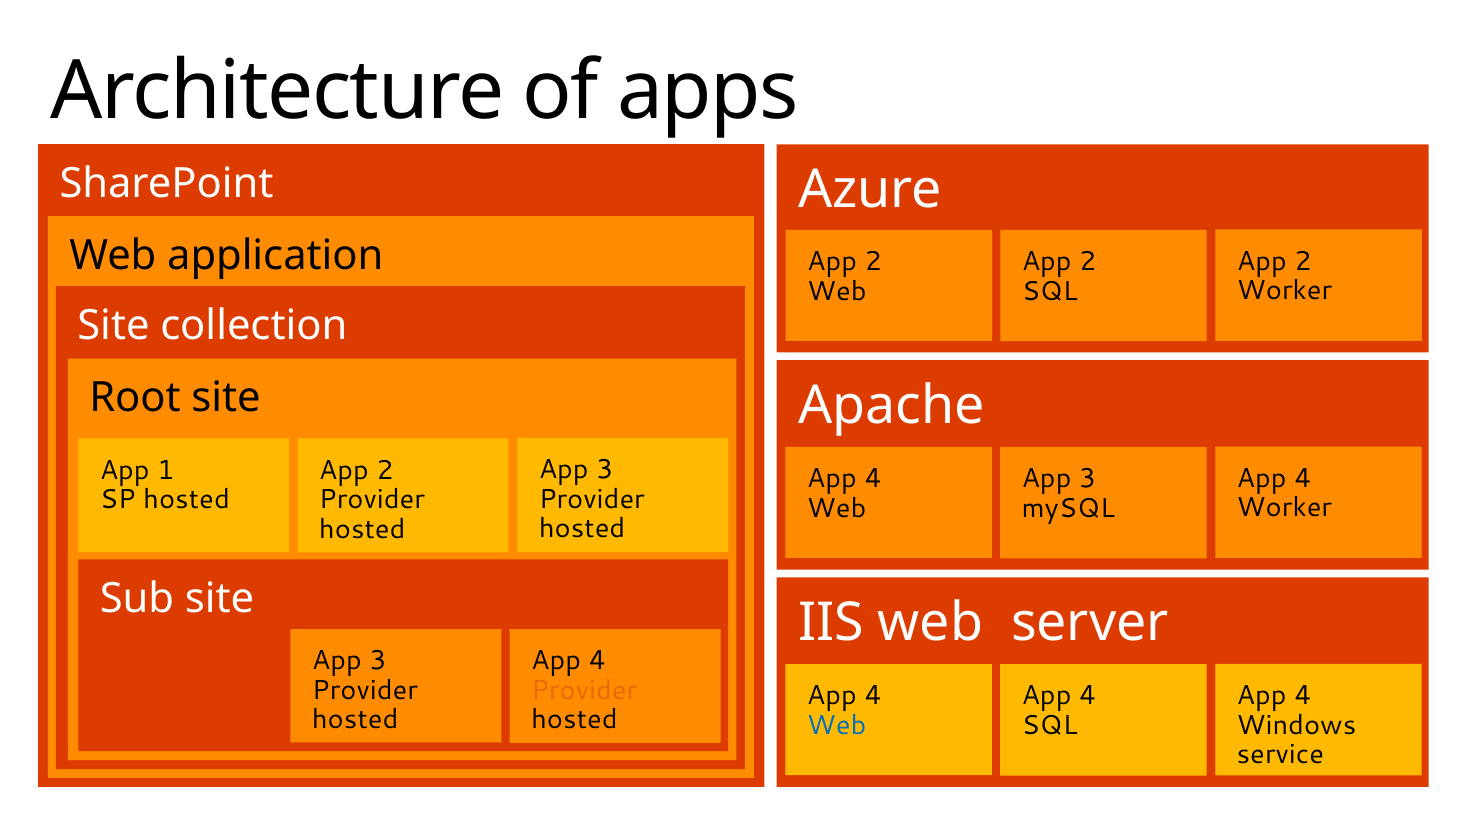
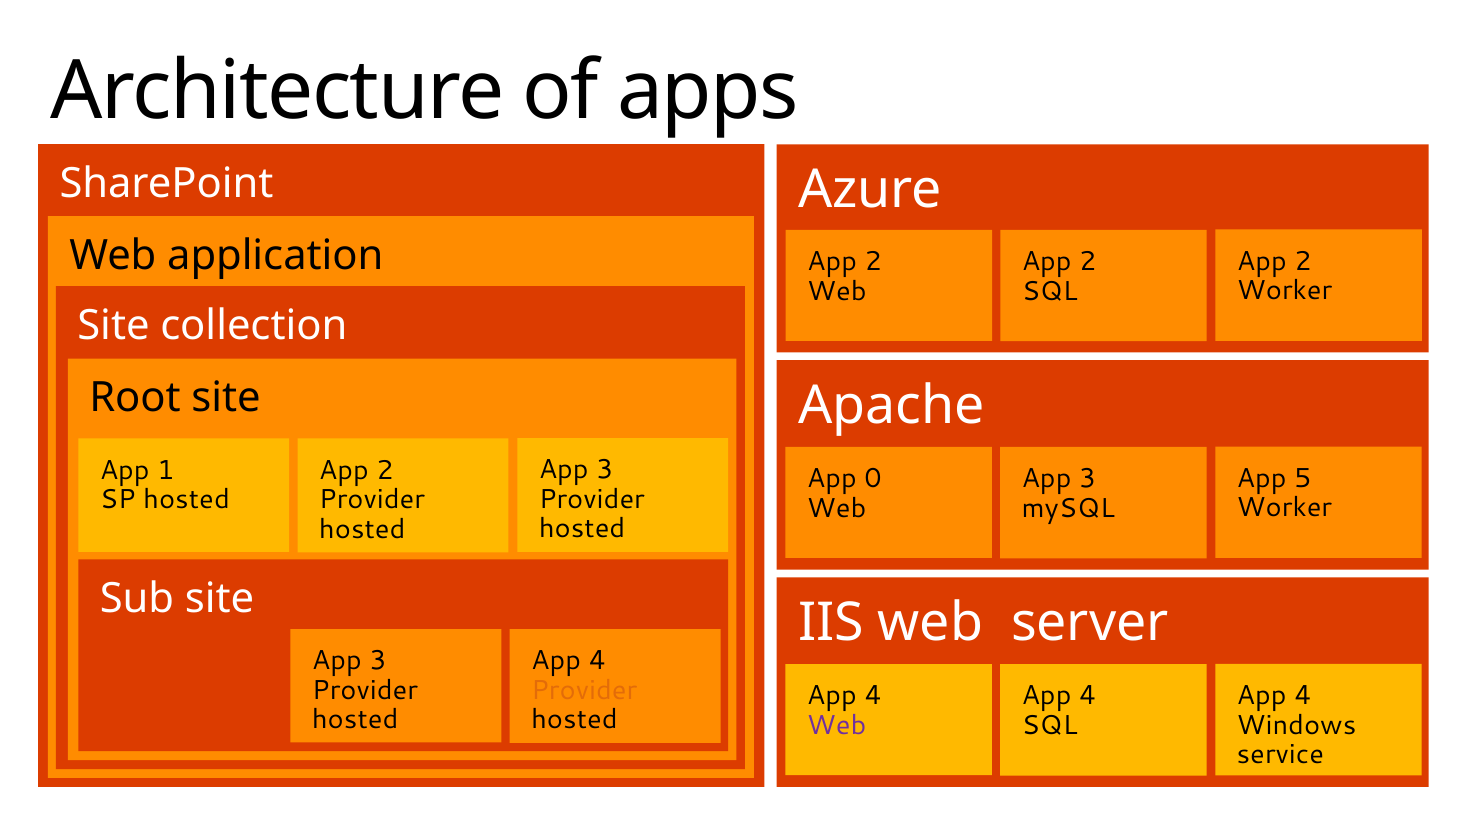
4 at (1303, 478): 4 -> 5
4 at (873, 479): 4 -> 0
Web at (837, 726) colour: blue -> purple
